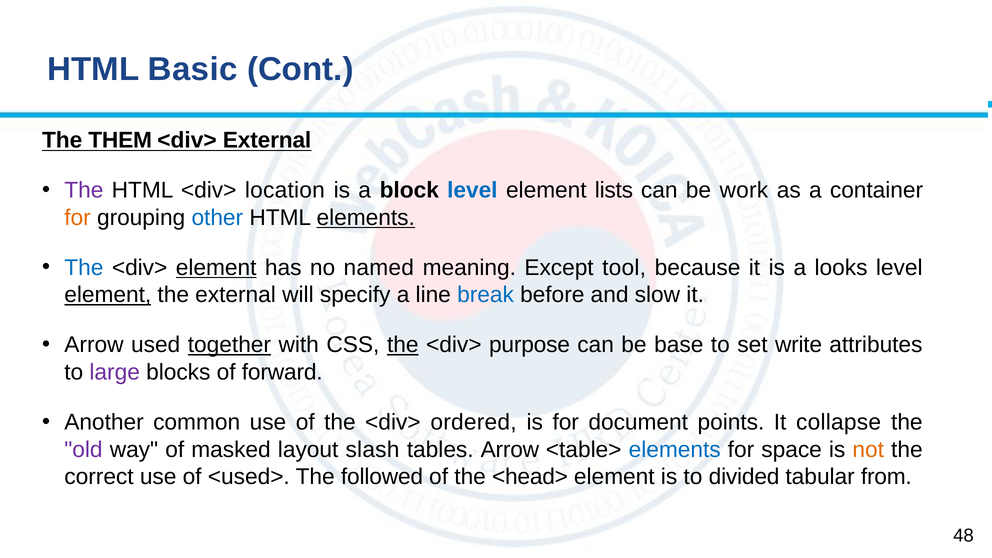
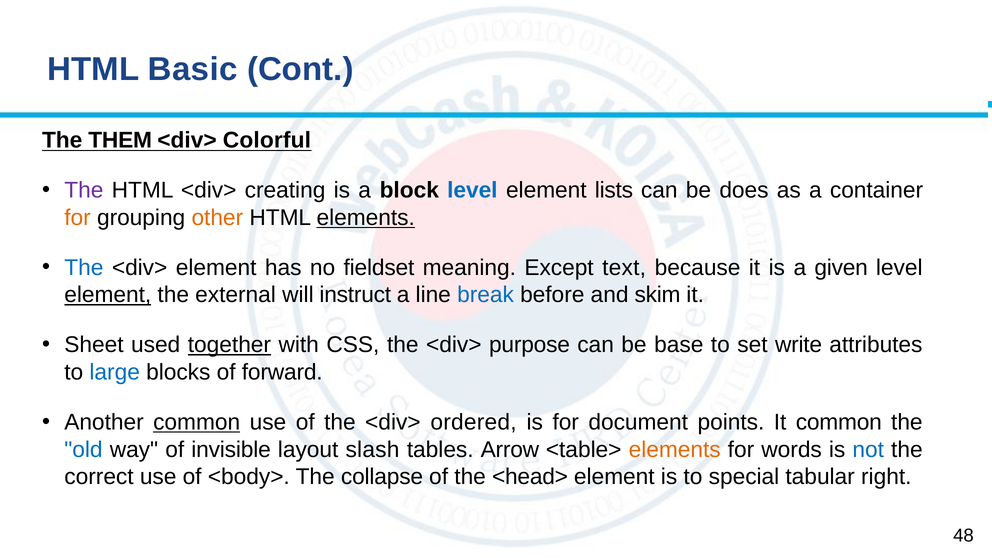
<div> External: External -> Colorful
location: location -> creating
work: work -> does
other colour: blue -> orange
element at (216, 268) underline: present -> none
named: named -> fieldset
tool: tool -> text
looks: looks -> given
specify: specify -> instruct
slow: slow -> skim
Arrow at (94, 345): Arrow -> Sheet
the at (403, 345) underline: present -> none
large colour: purple -> blue
common at (197, 422) underline: none -> present
It collapse: collapse -> common
old colour: purple -> blue
masked: masked -> invisible
elements at (675, 450) colour: blue -> orange
space: space -> words
not colour: orange -> blue
<used>: <used> -> <body>
followed: followed -> collapse
divided: divided -> special
from: from -> right
